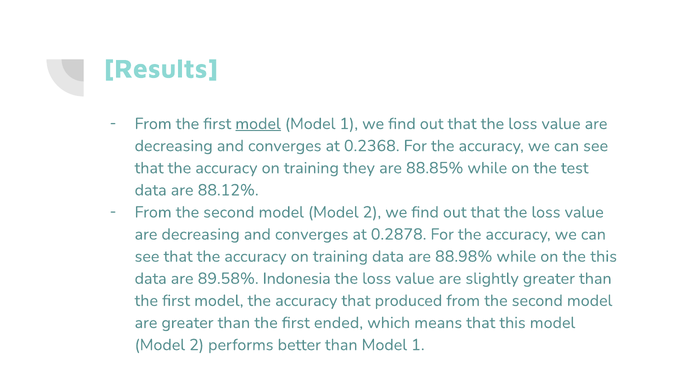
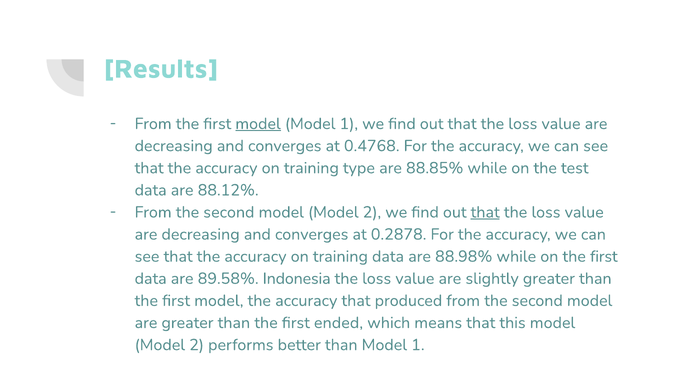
0.2368: 0.2368 -> 0.4768
they: they -> type
that at (485, 212) underline: none -> present
on the this: this -> first
